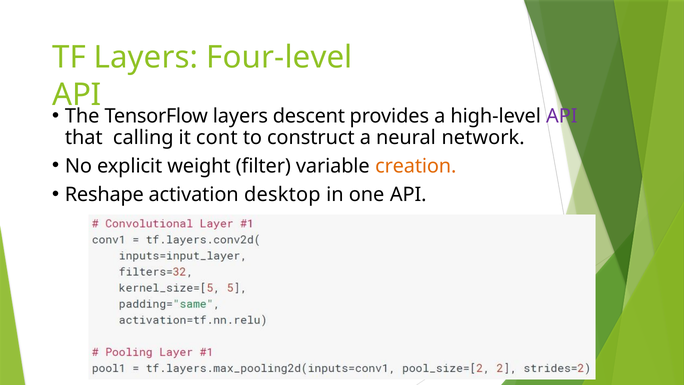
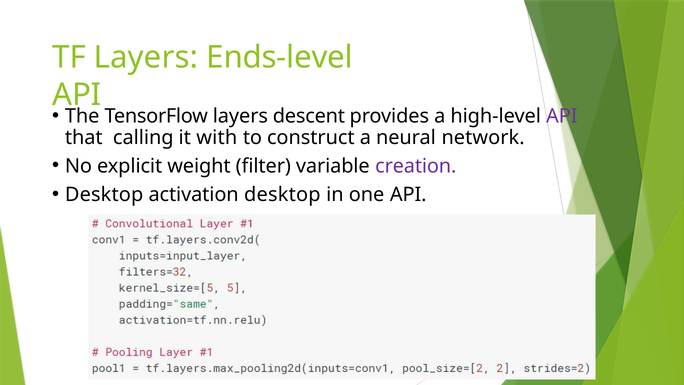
Four-level: Four-level -> Ends-level
cont: cont -> with
creation colour: orange -> purple
Reshape at (104, 195): Reshape -> Desktop
